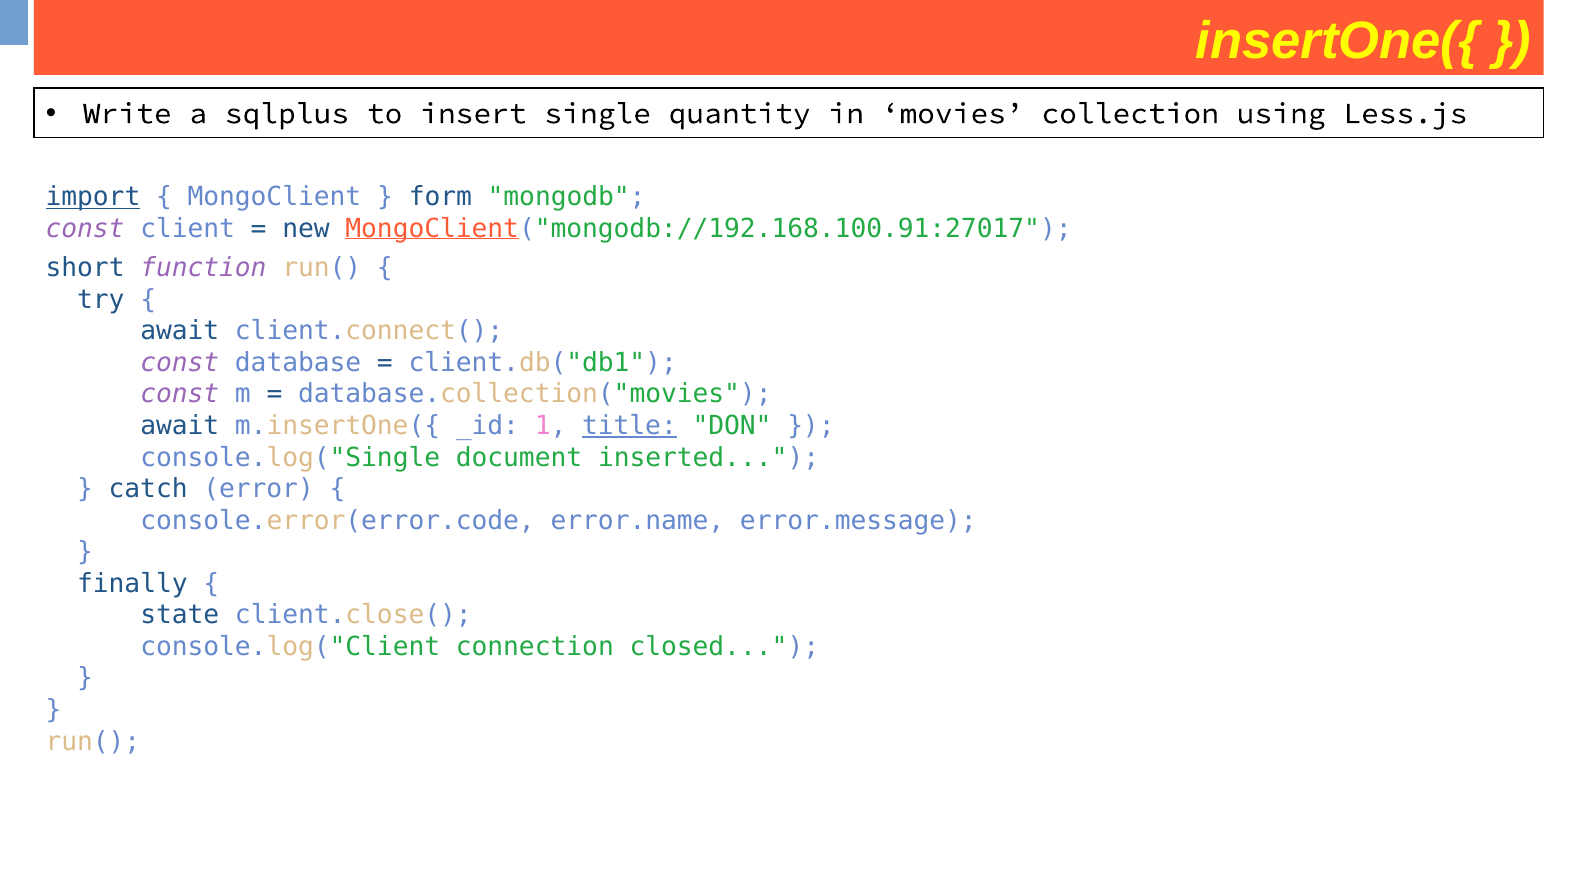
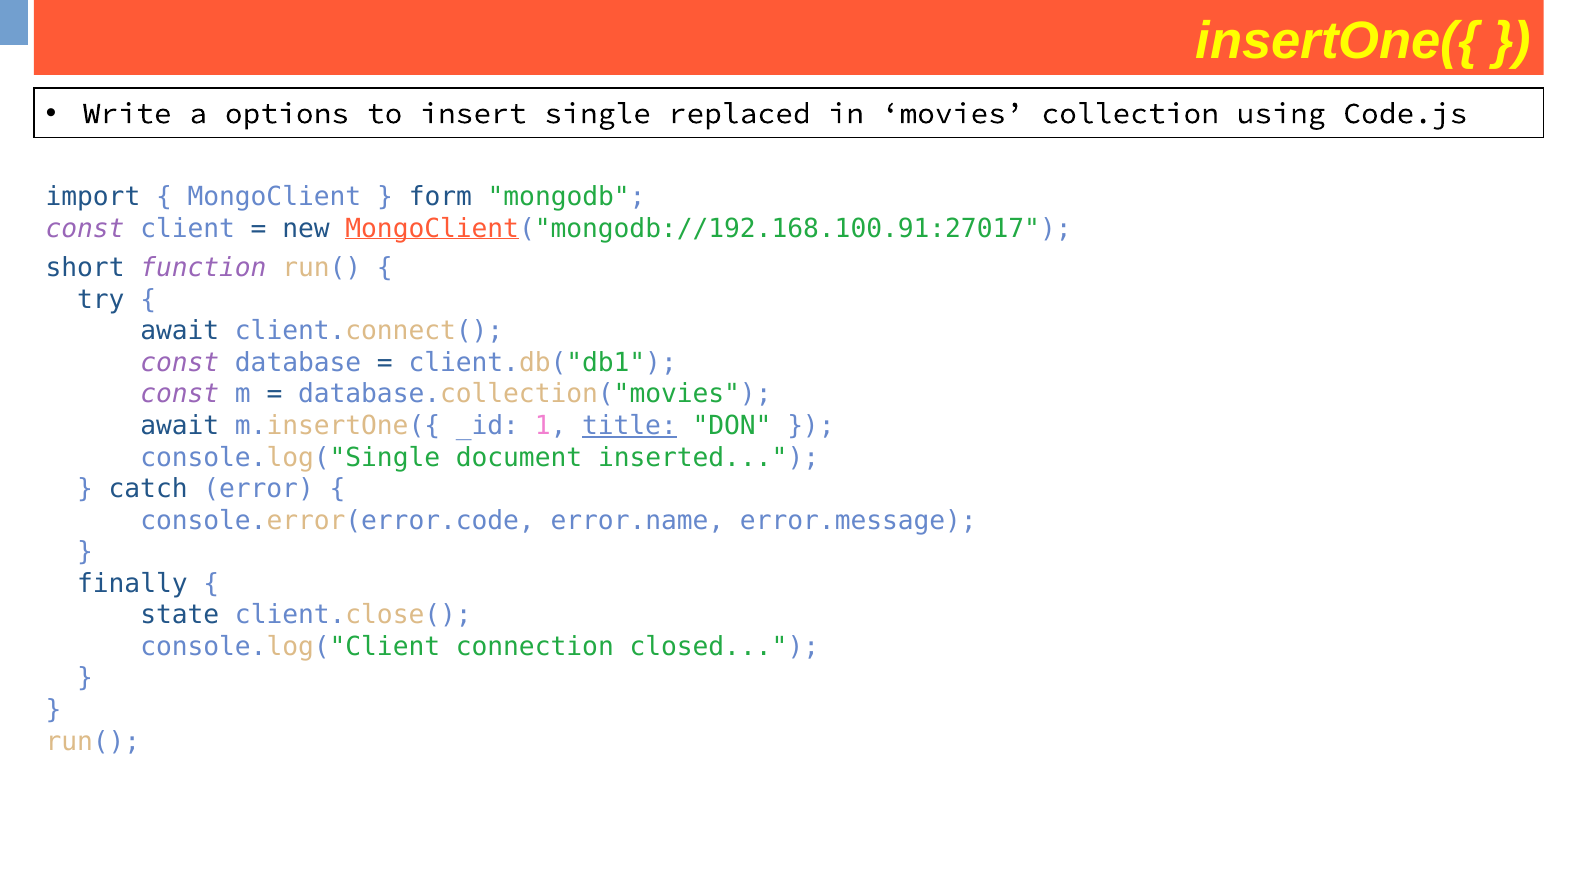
sqlplus: sqlplus -> options
quantity: quantity -> replaced
Less.js: Less.js -> Code.js
import underline: present -> none
